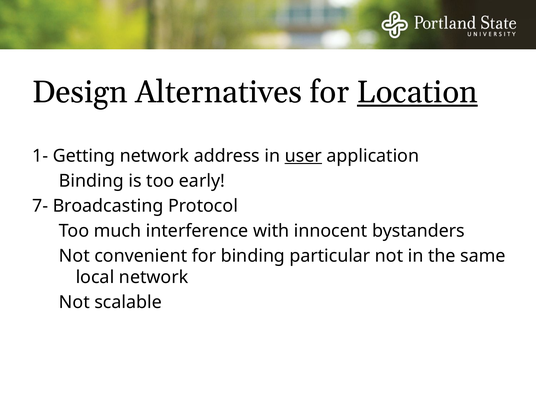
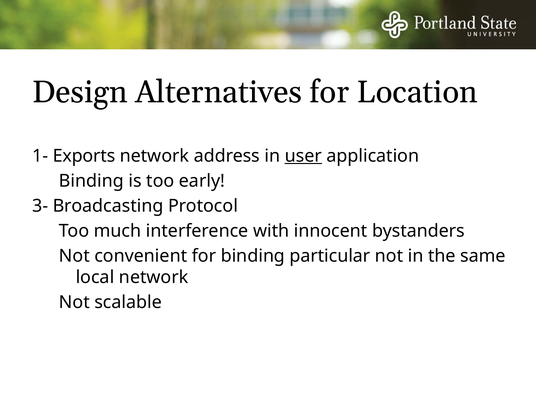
Location underline: present -> none
Getting: Getting -> Exports
7-: 7- -> 3-
